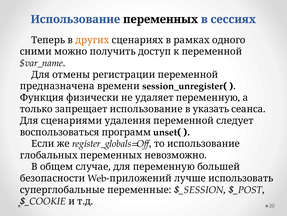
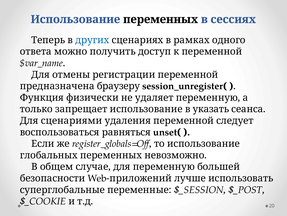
других colour: orange -> blue
сними: сними -> ответа
времени: времени -> браузеру
программ: программ -> равняться
